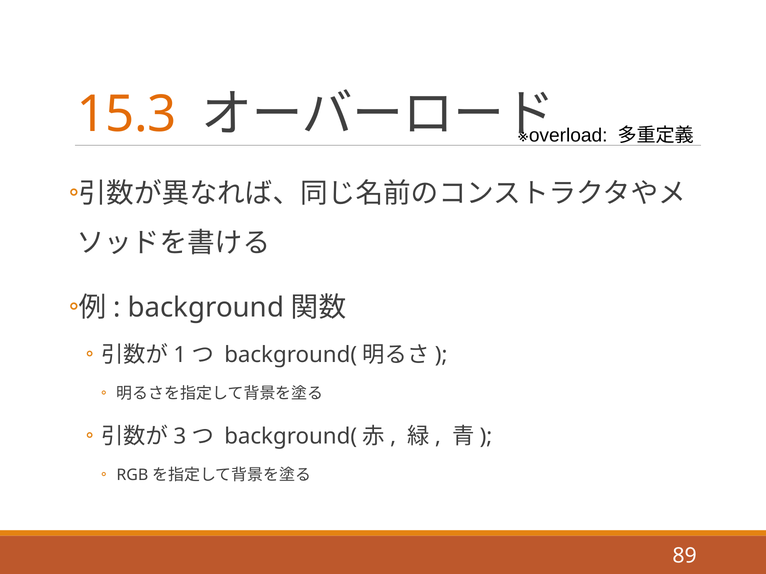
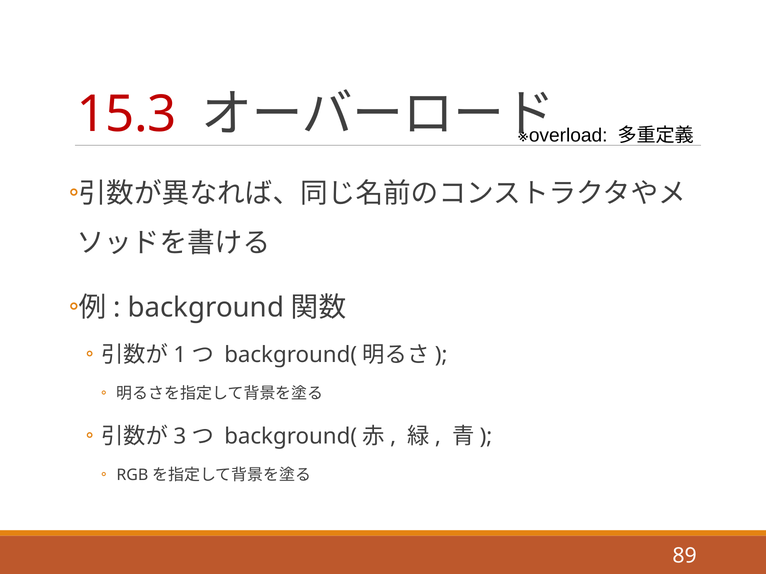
15.3 colour: orange -> red
